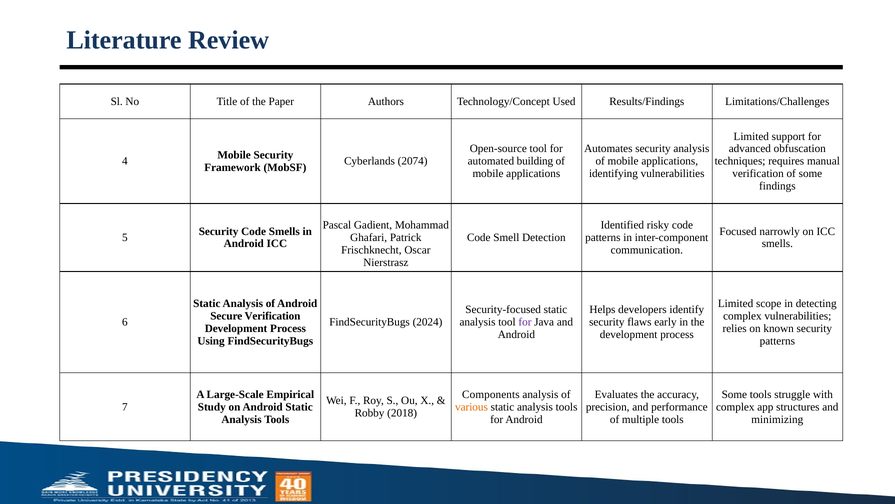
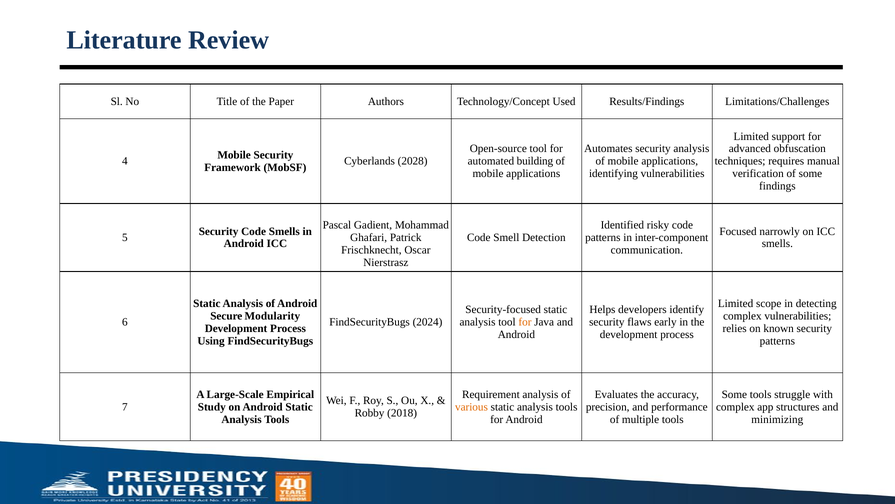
2074: 2074 -> 2028
Secure Verification: Verification -> Modularity
for at (525, 322) colour: purple -> orange
Components: Components -> Requirement
